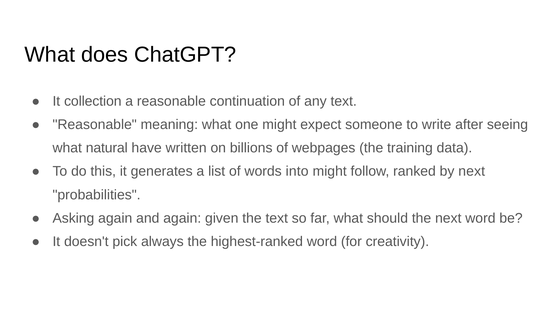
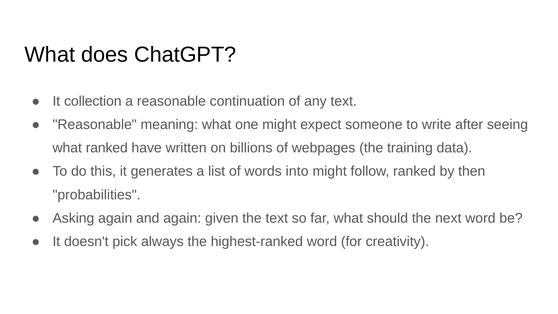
what natural: natural -> ranked
by next: next -> then
